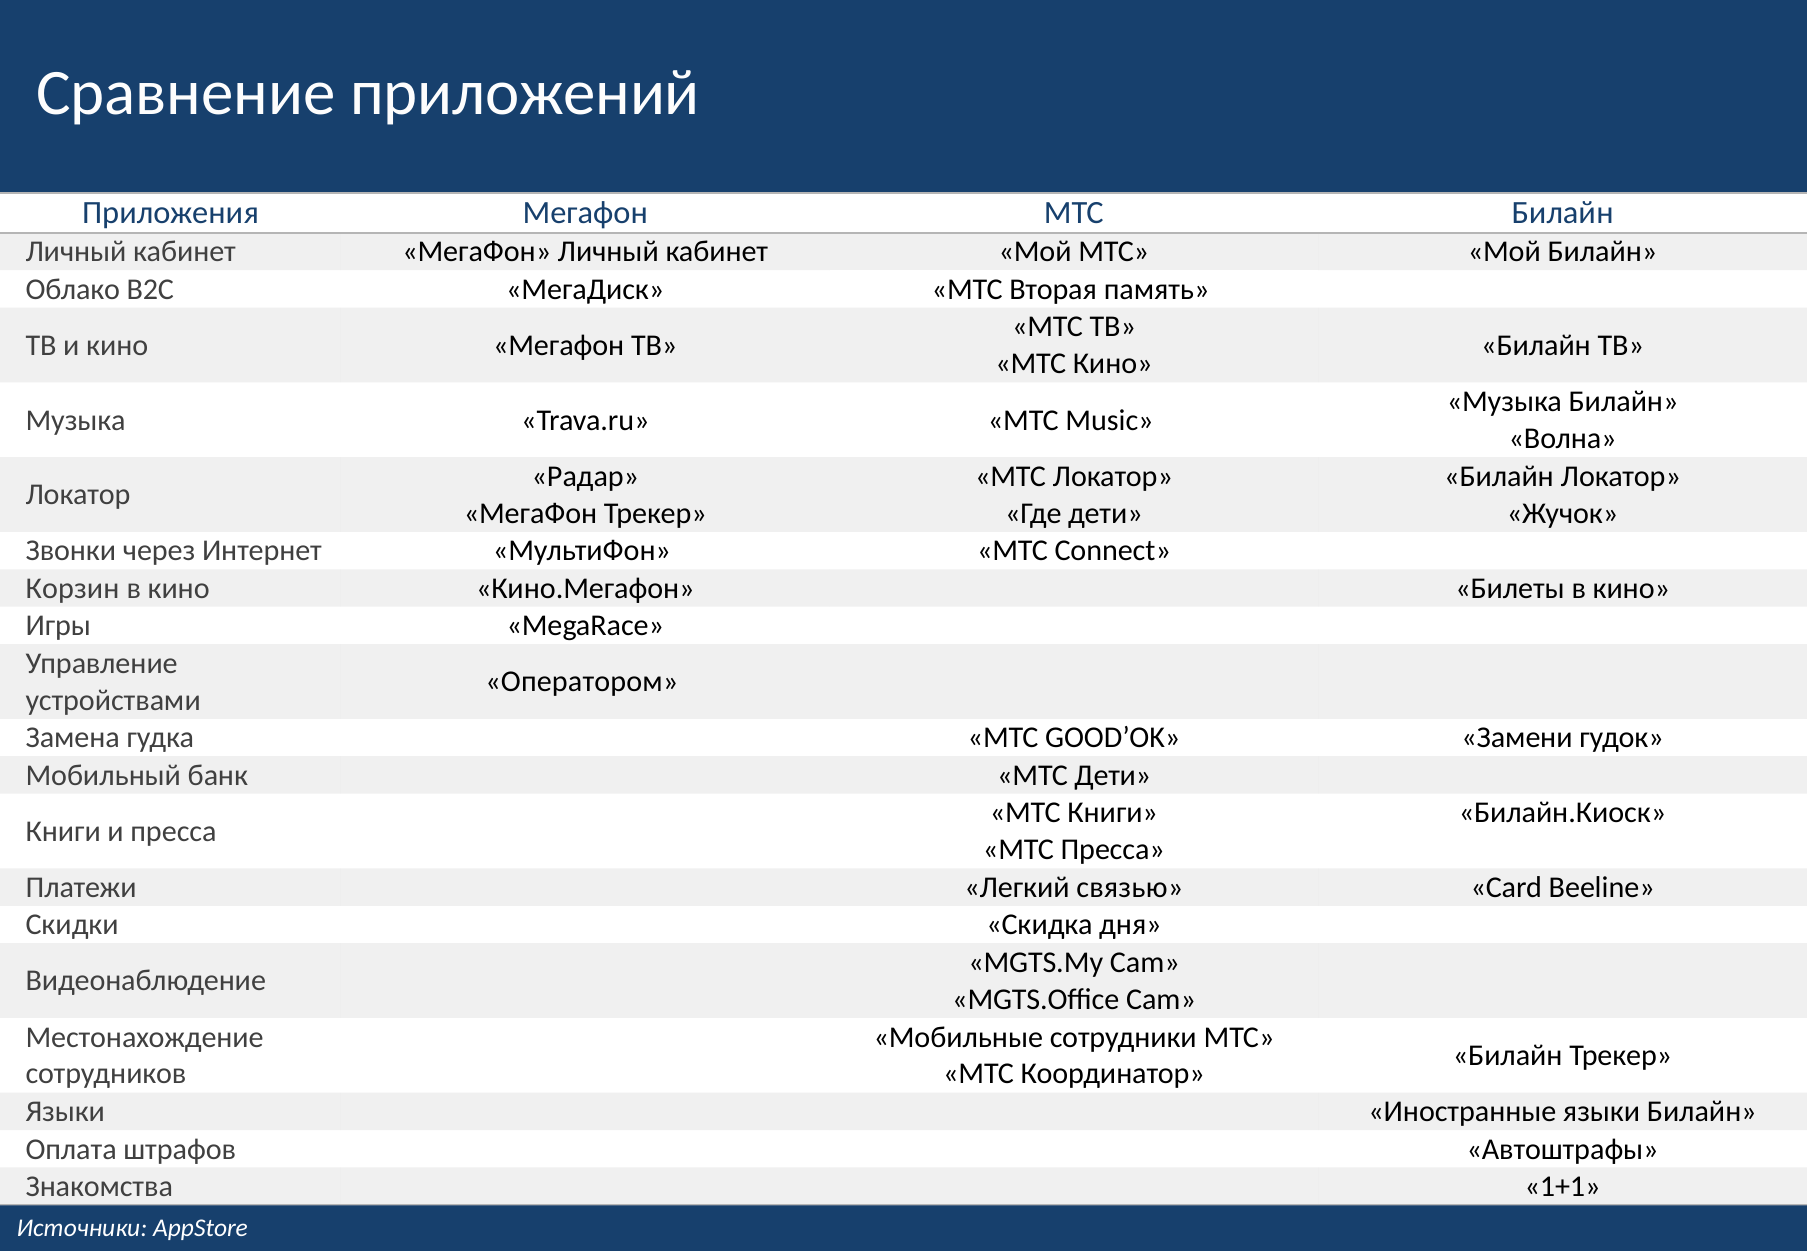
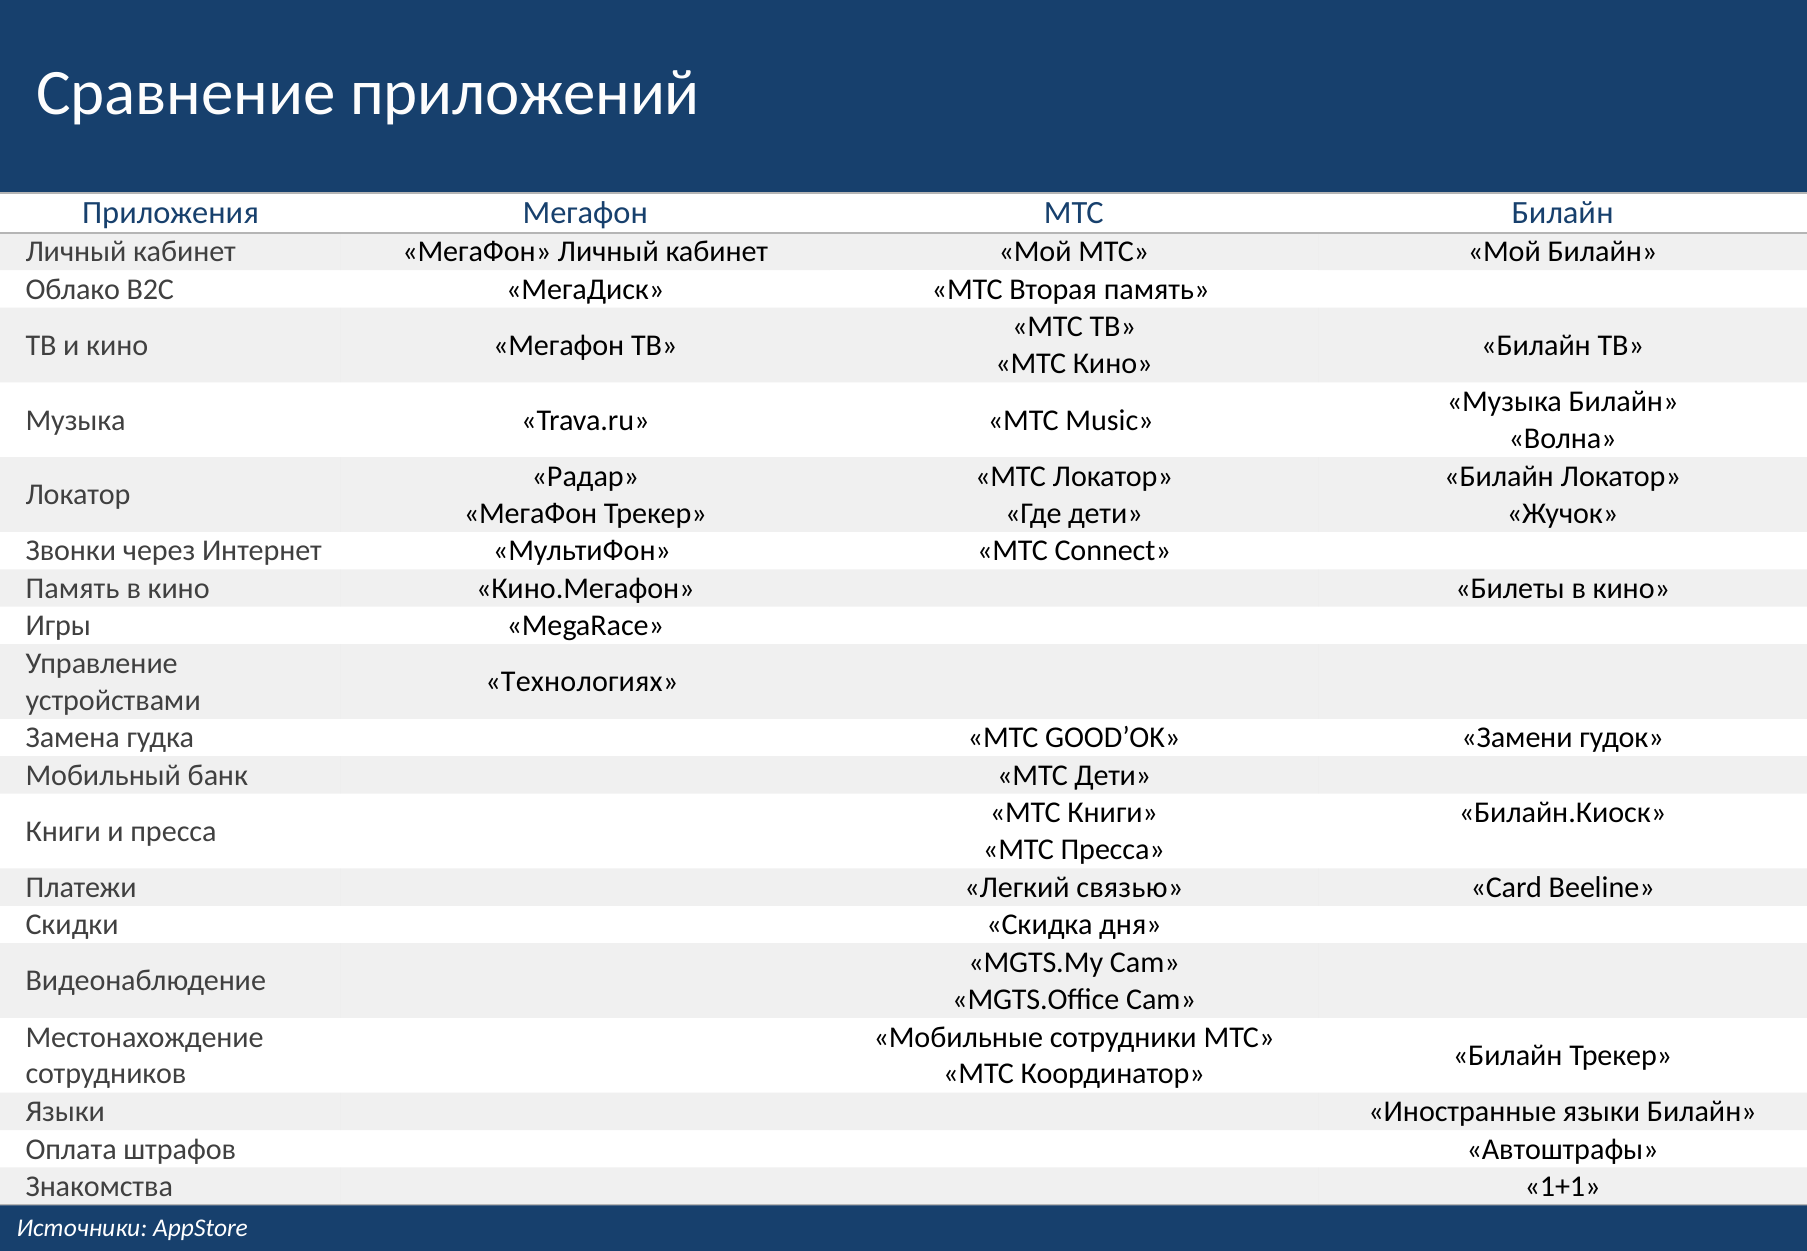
Корзин at (73, 588): Корзин -> Память
Оператором: Оператором -> Технологиях
